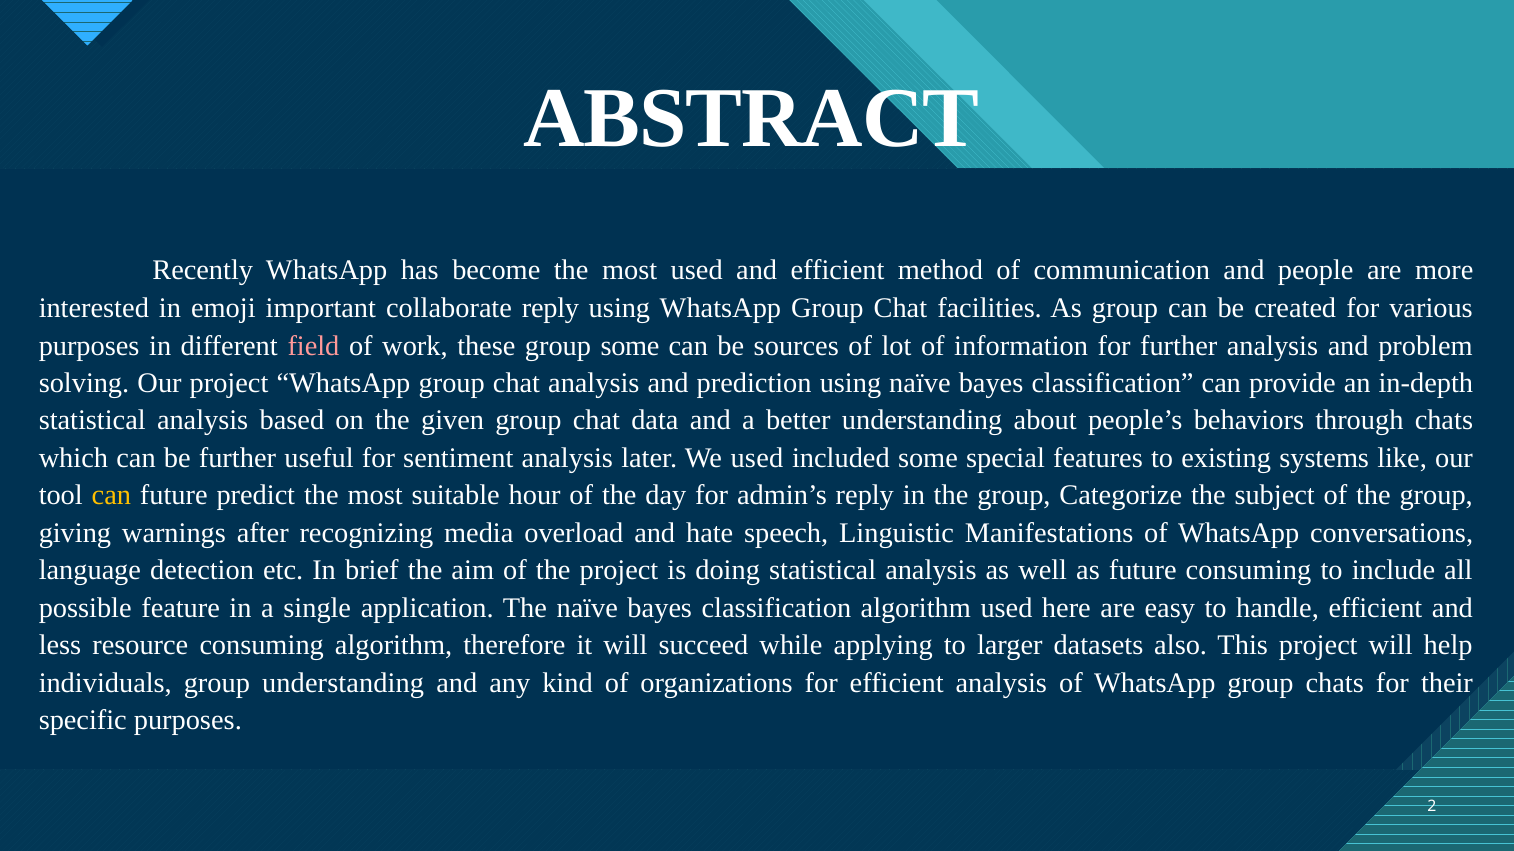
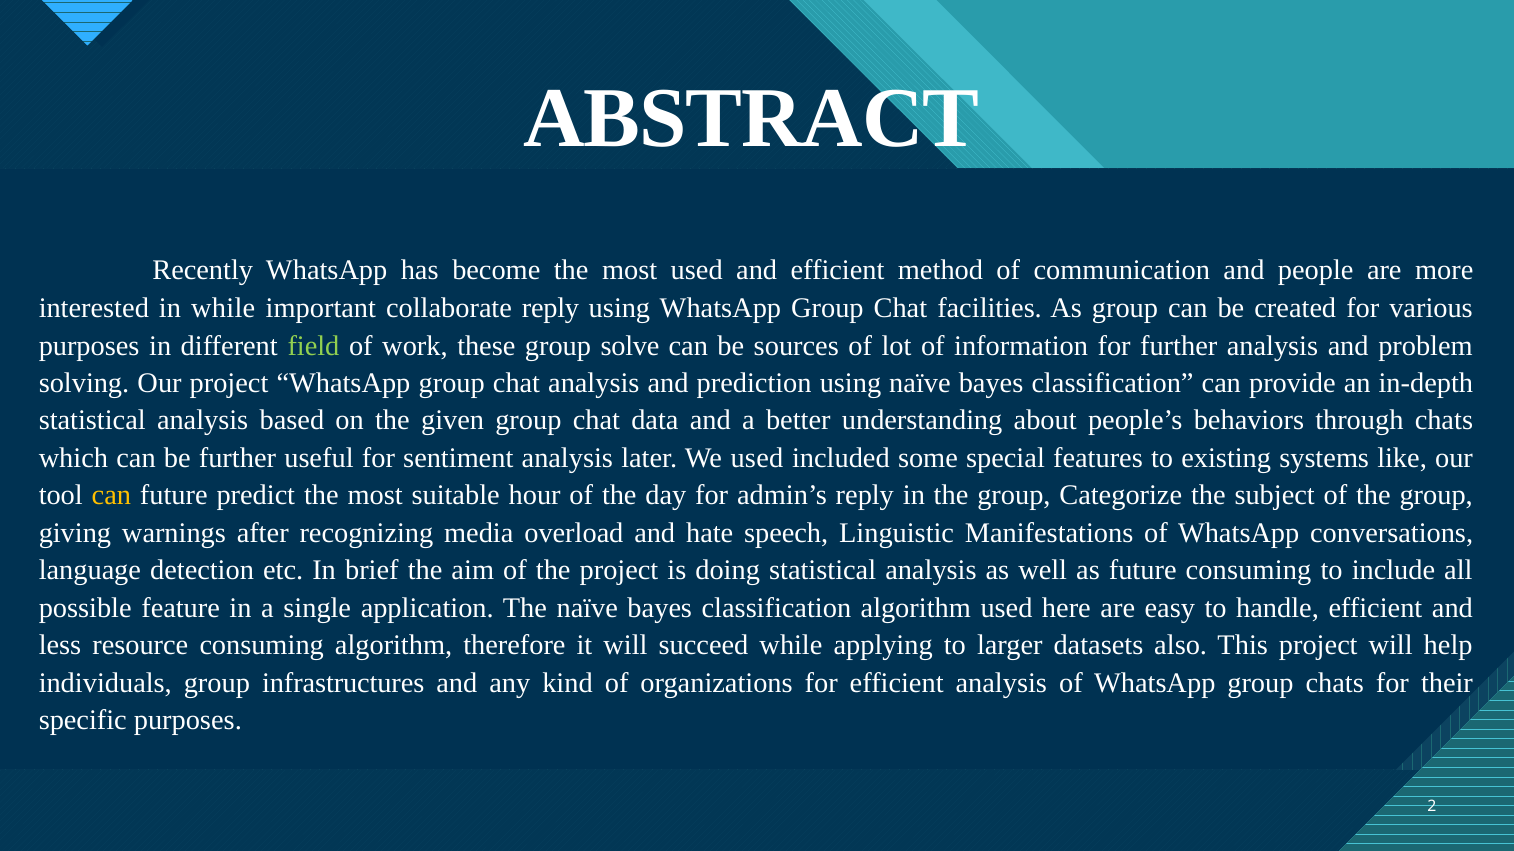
in emoji: emoji -> while
field colour: pink -> light green
group some: some -> solve
group understanding: understanding -> infrastructures
